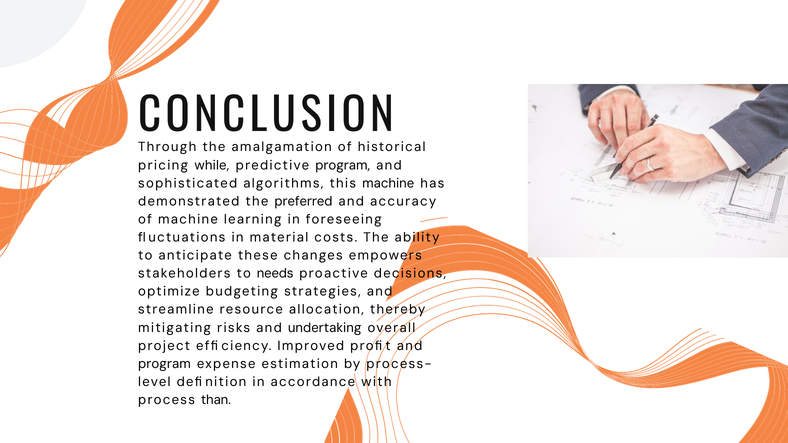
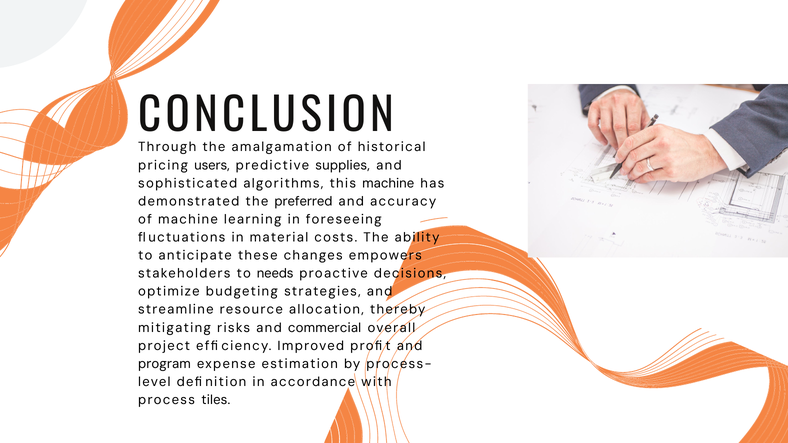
while: while -> users
predictive program: program -> supplies
undertaking: undertaking -> commercial
than: than -> tiles
